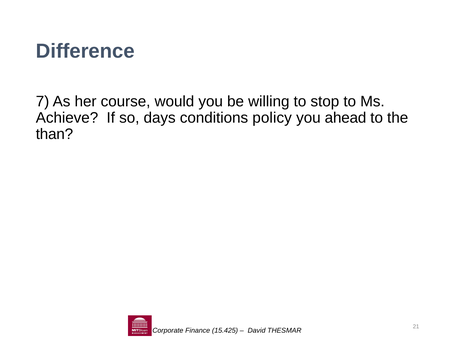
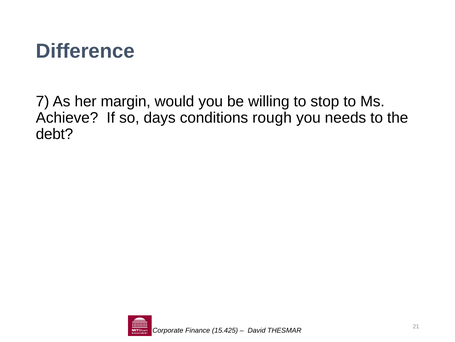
course: course -> margin
policy: policy -> rough
ahead: ahead -> needs
than: than -> debt
